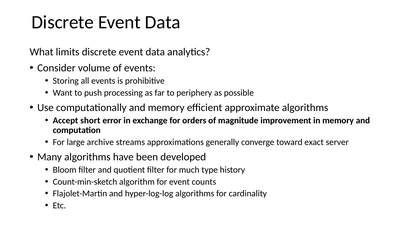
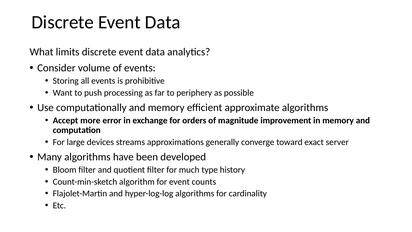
short: short -> more
archive: archive -> devices
